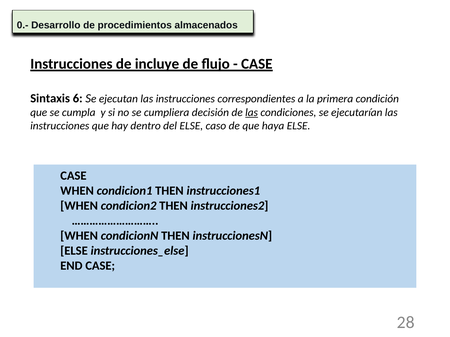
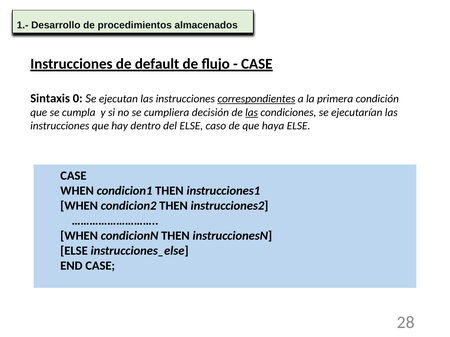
0.-: 0.- -> 1.-
incluye: incluye -> default
6: 6 -> 0
correspondientes underline: none -> present
